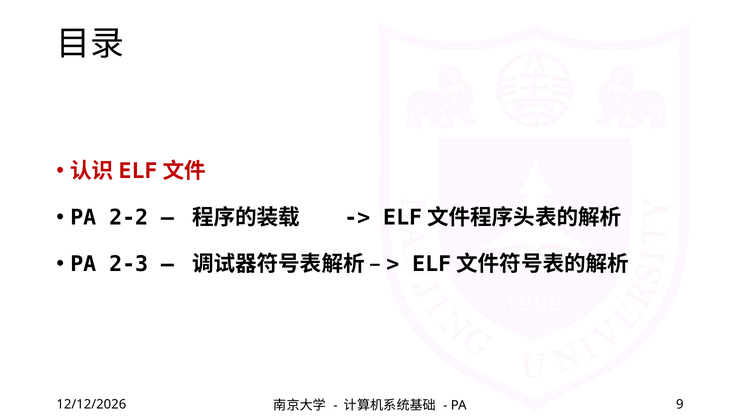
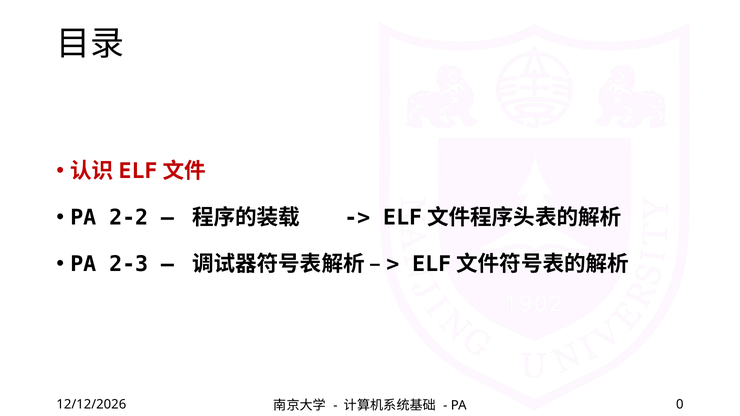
9: 9 -> 0
